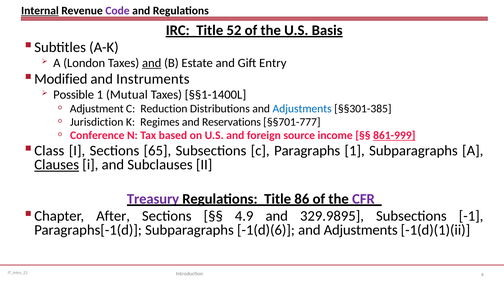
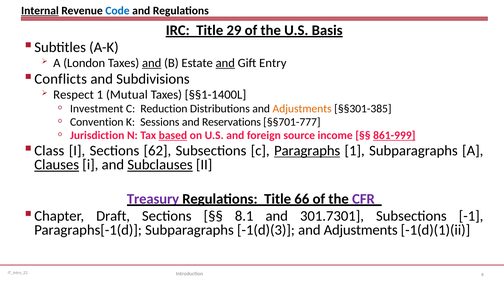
Code colour: purple -> blue
52: 52 -> 29
and at (225, 63) underline: none -> present
Modified: Modified -> Conflicts
Instruments: Instruments -> Subdivisions
Possible: Possible -> Respect
Adjustment: Adjustment -> Investment
Adjustments at (302, 109) colour: blue -> orange
Jurisdiction: Jurisdiction -> Convention
Regimes: Regimes -> Sessions
Conference: Conference -> Jurisdiction
based underline: none -> present
65: 65 -> 62
Paragraphs underline: none -> present
Subclauses underline: none -> present
86: 86 -> 66
After: After -> Draft
4.9: 4.9 -> 8.1
329.9895: 329.9895 -> 301.7301
-1(d)(6: -1(d)(6 -> -1(d)(3
